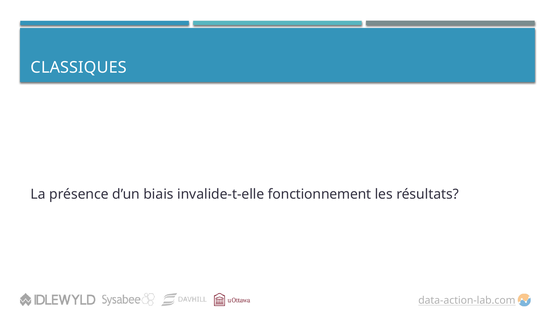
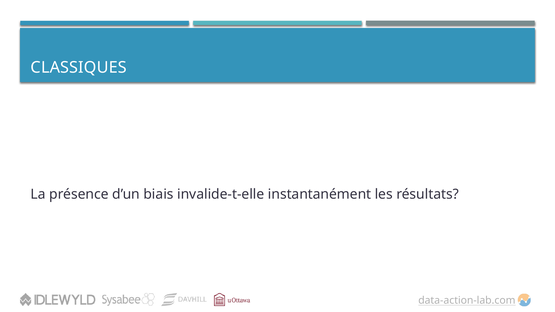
fonctionnement: fonctionnement -> instantanément
